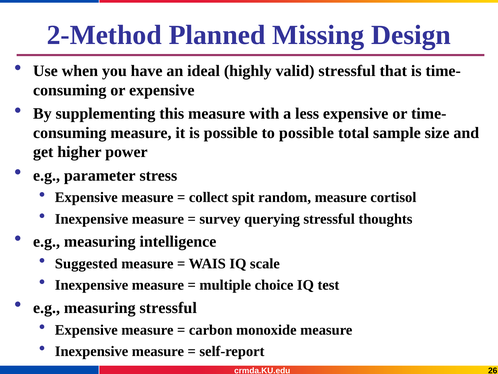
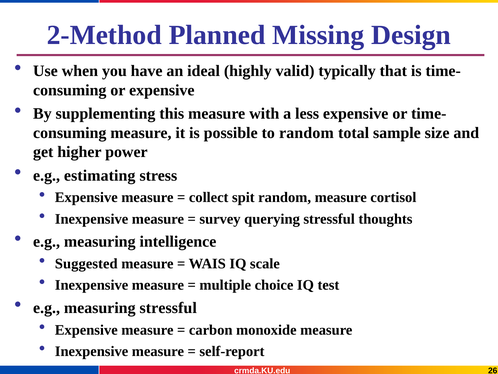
valid stressful: stressful -> typically
to possible: possible -> random
parameter: parameter -> estimating
